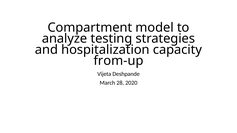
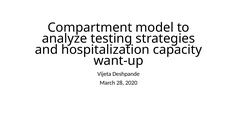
from-up: from-up -> want-up
